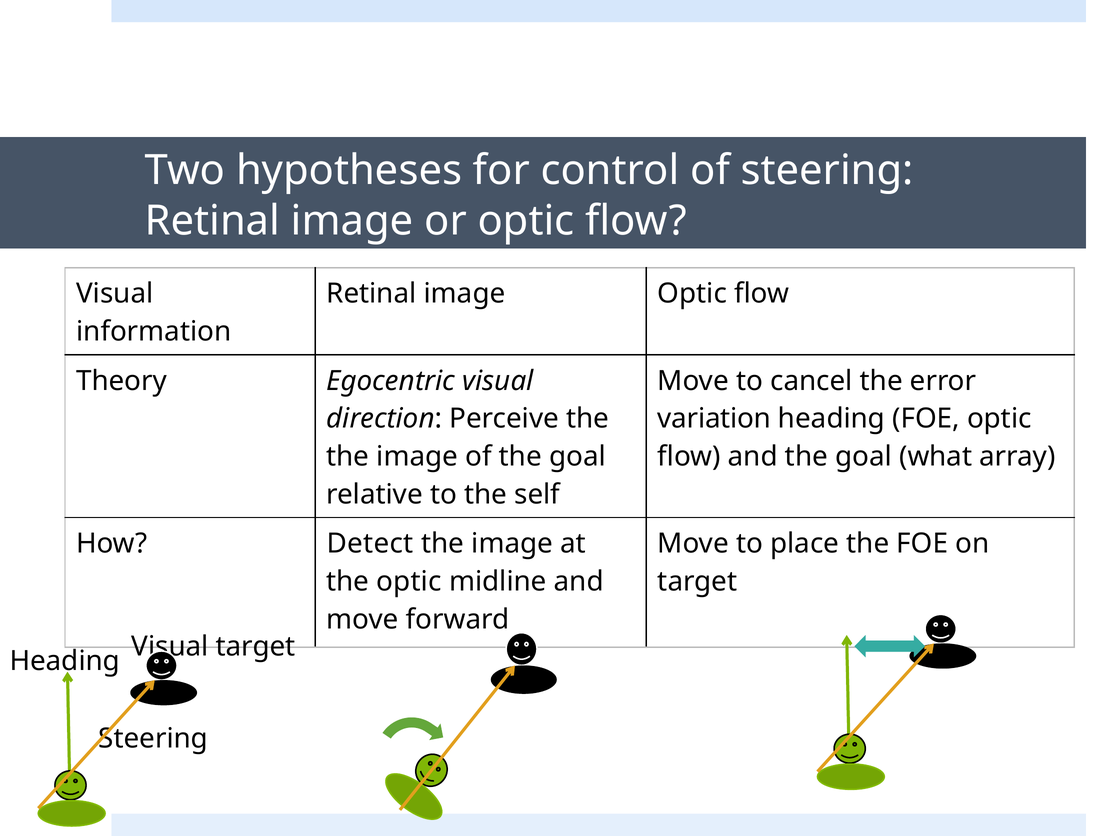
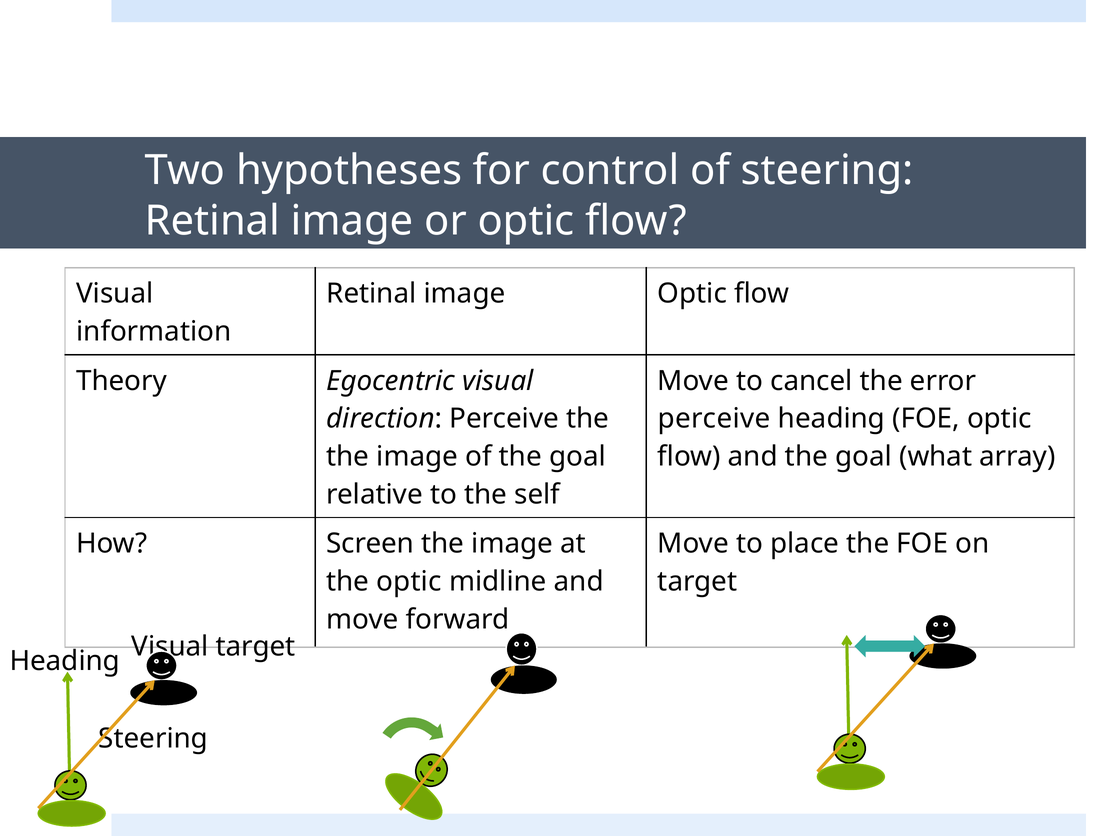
variation at (714, 418): variation -> perceive
Detect: Detect -> Screen
